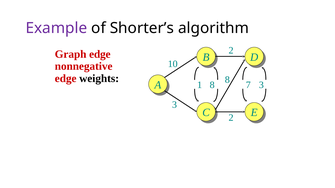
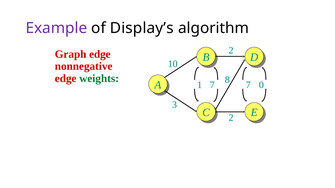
Shorter’s: Shorter’s -> Display’s
weights colour: black -> green
1 8: 8 -> 7
7 3: 3 -> 0
